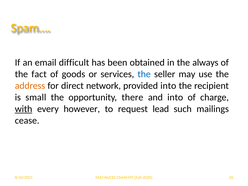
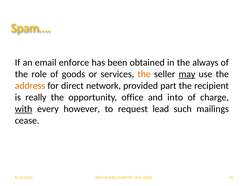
difficult: difficult -> enforce
fact: fact -> role
the at (144, 74) colour: blue -> orange
may underline: none -> present
provided into: into -> part
small: small -> really
there: there -> office
